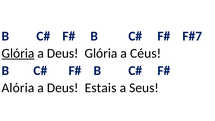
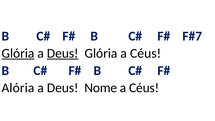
Deus at (63, 53) underline: none -> present
Estais: Estais -> Nome
Seus at (144, 88): Seus -> Céus
